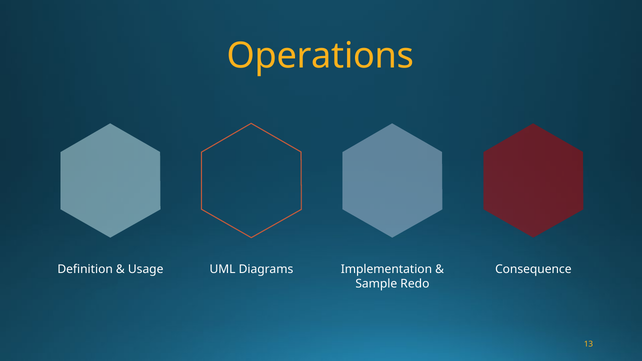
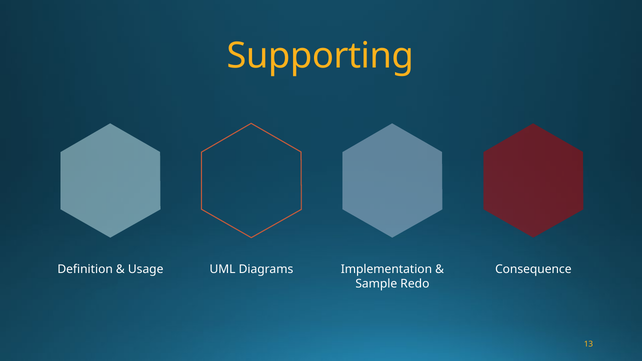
Operations: Operations -> Supporting
